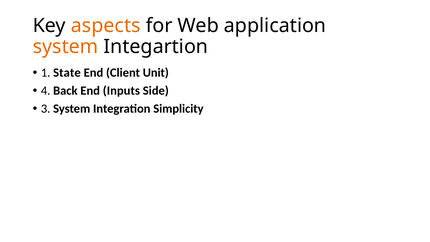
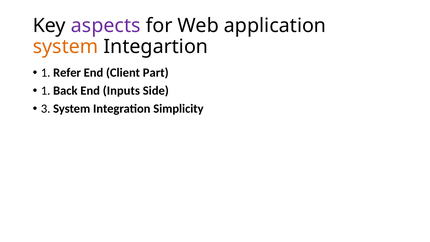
aspects colour: orange -> purple
State: State -> Refer
Unit: Unit -> Part
4 at (46, 91): 4 -> 1
